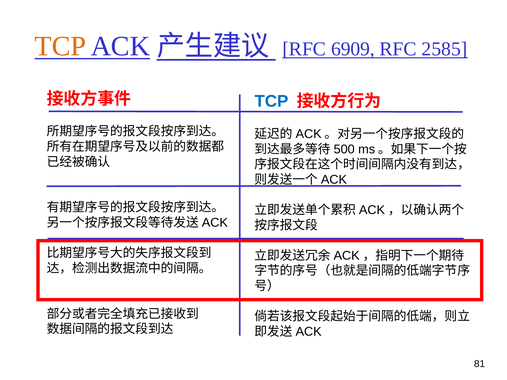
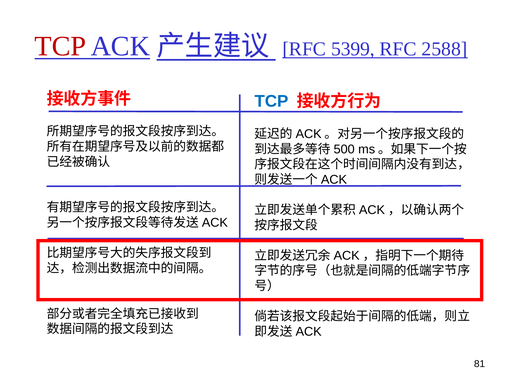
TCP at (60, 46) colour: orange -> red
6909: 6909 -> 5399
2585: 2585 -> 2588
